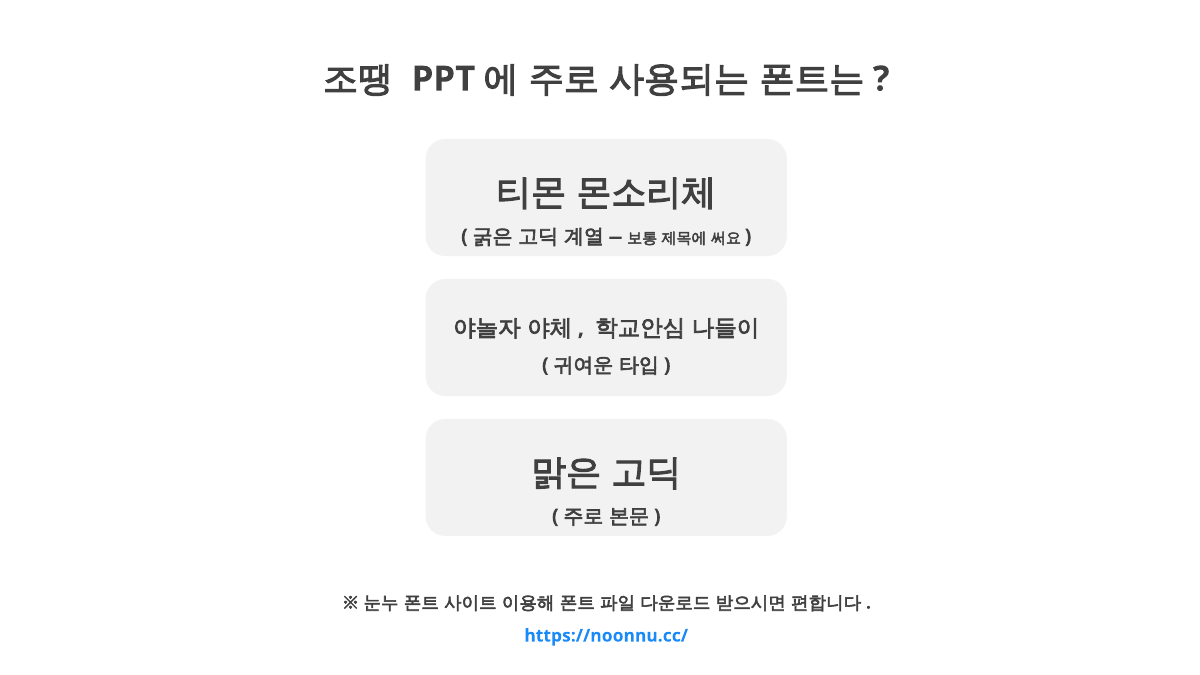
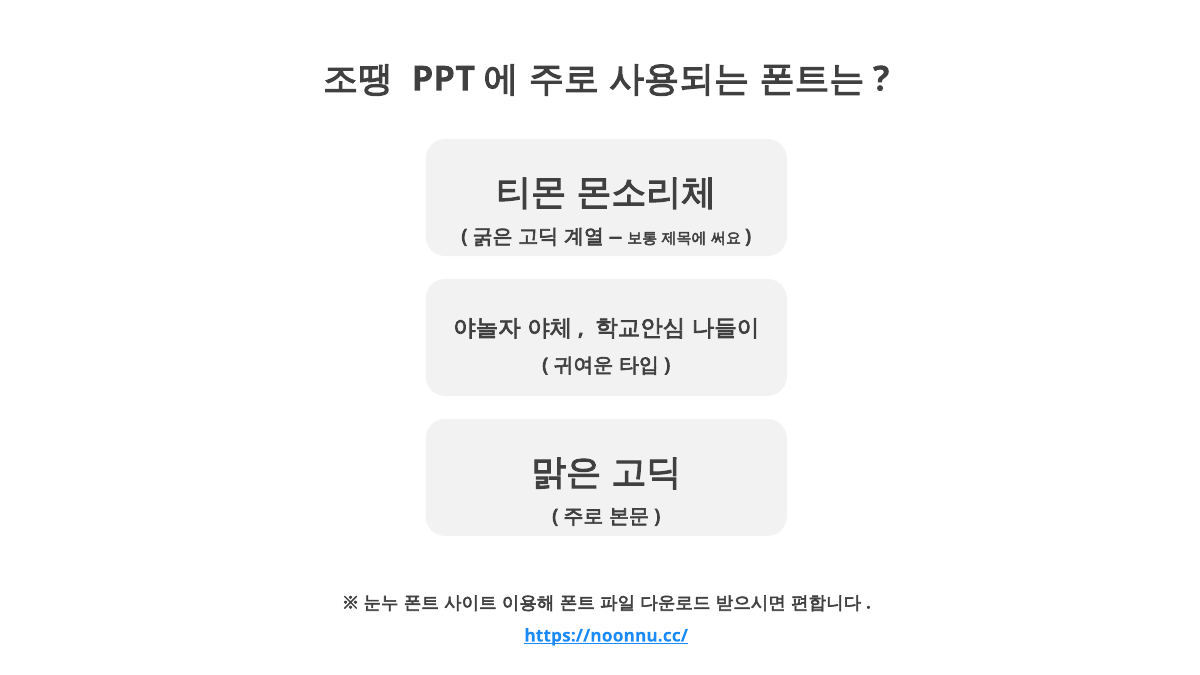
https://noonnu.cc/ underline: none -> present
